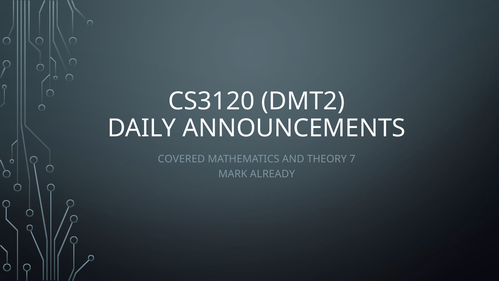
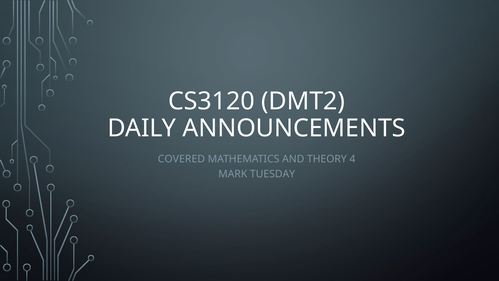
7: 7 -> 4
ALREADY: ALREADY -> TUESDAY
